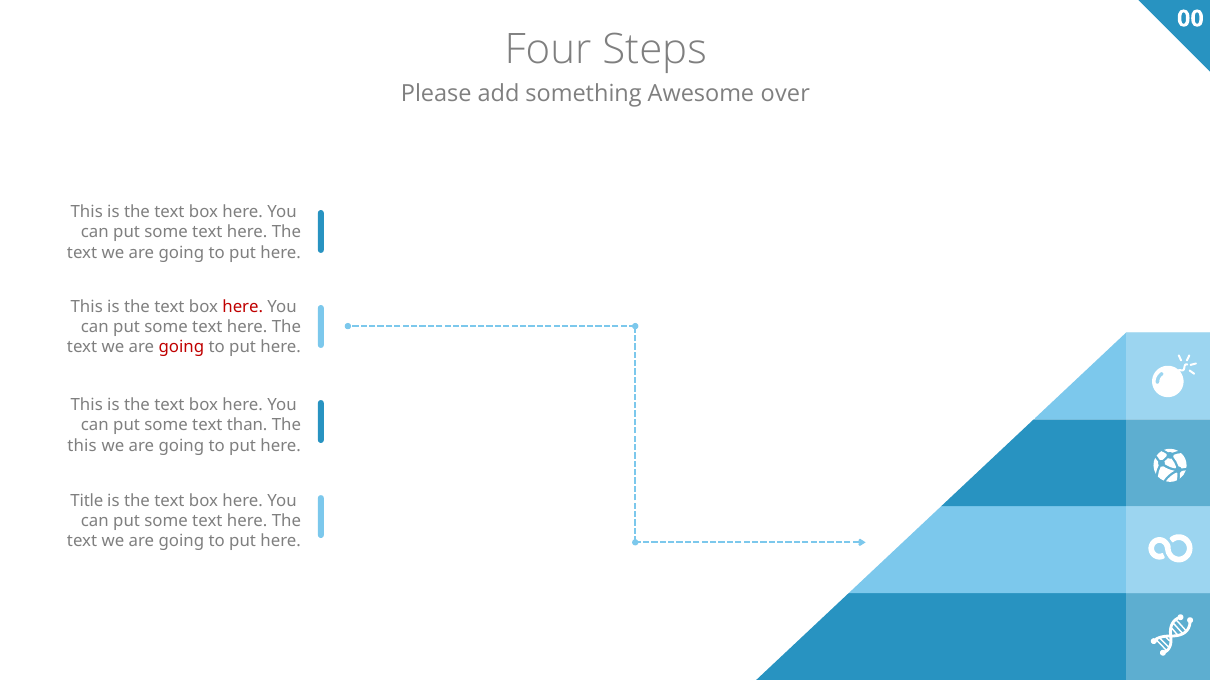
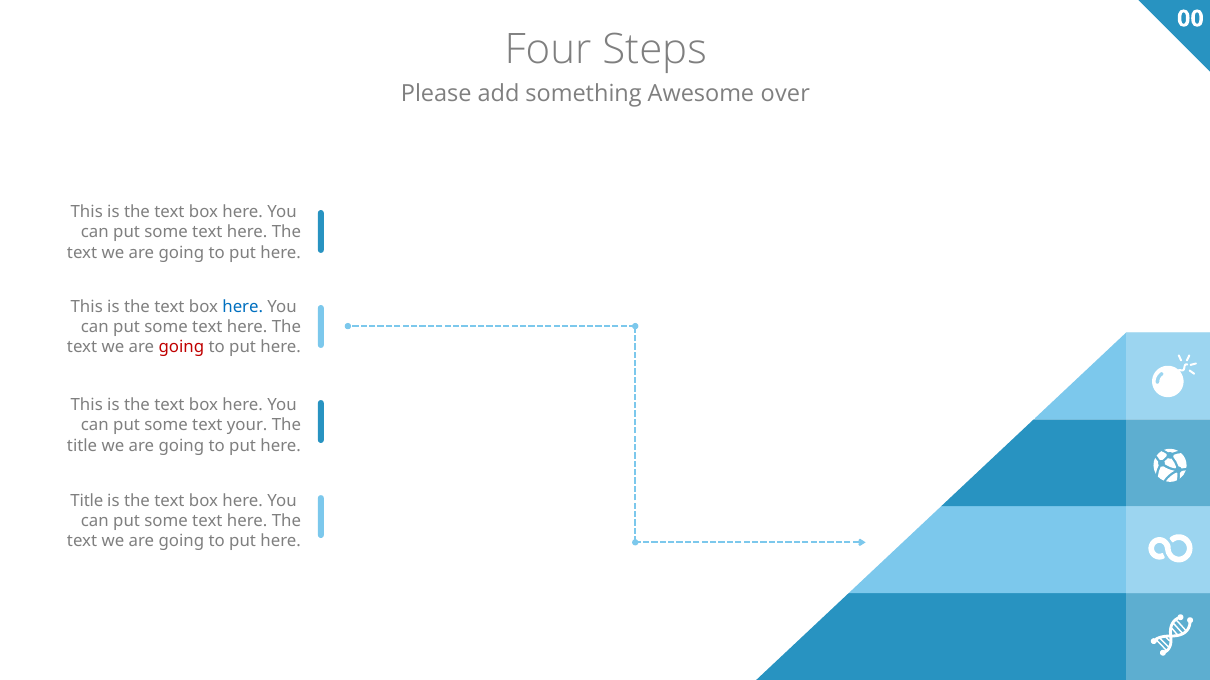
here at (243, 307) colour: red -> blue
than: than -> your
this at (82, 446): this -> title
